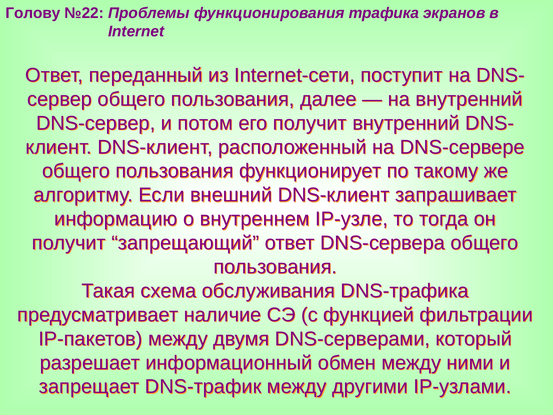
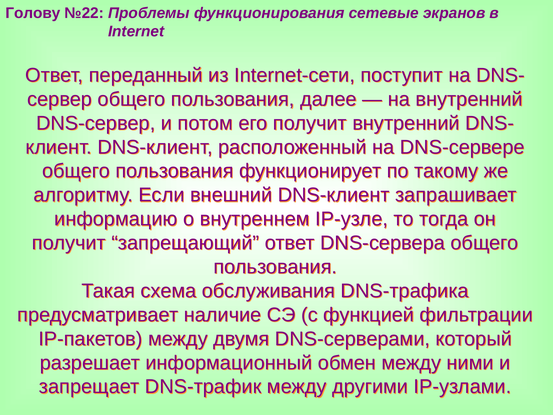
трафика: трафика -> сетевые
